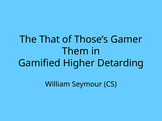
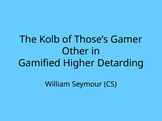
That: That -> Kolb
Them: Them -> Other
